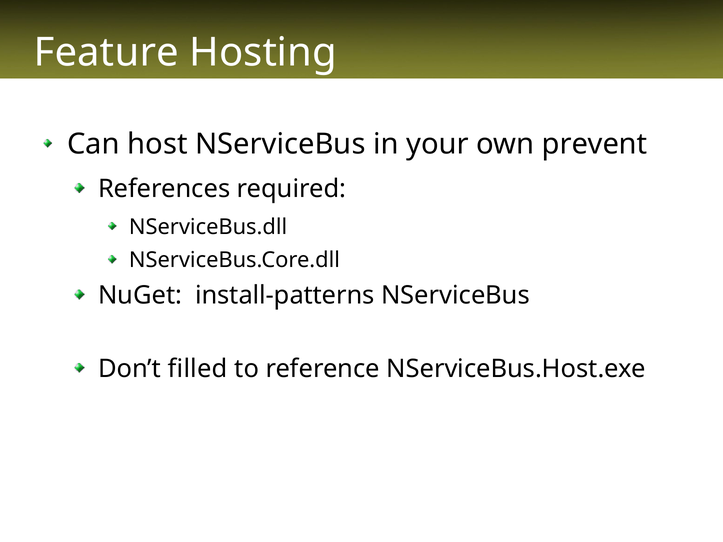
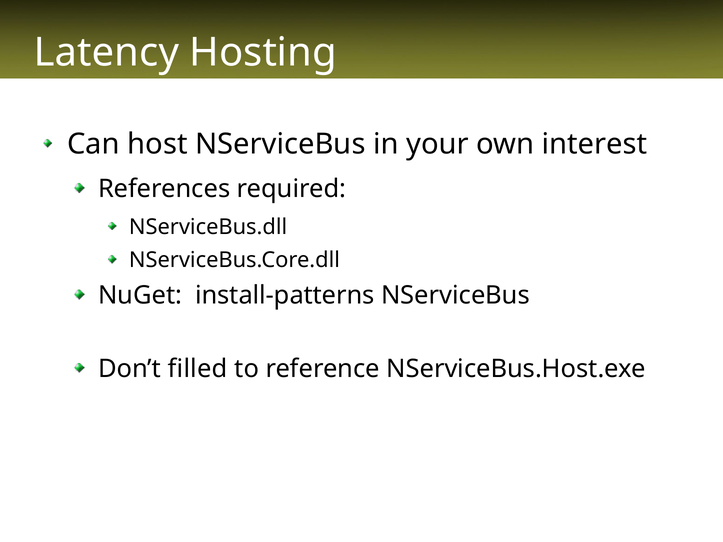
Feature: Feature -> Latency
prevent: prevent -> interest
